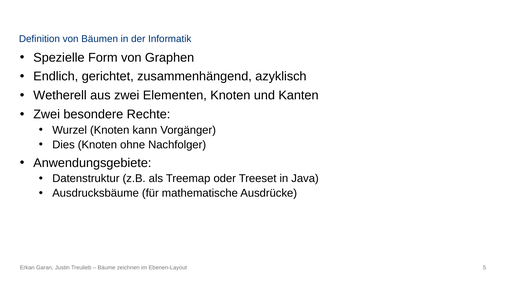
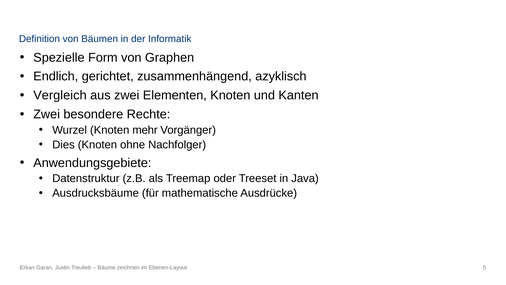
Wetherell: Wetherell -> Vergleich
kann: kann -> mehr
